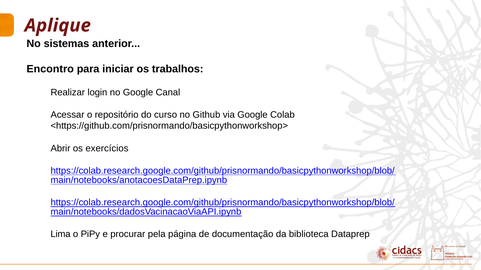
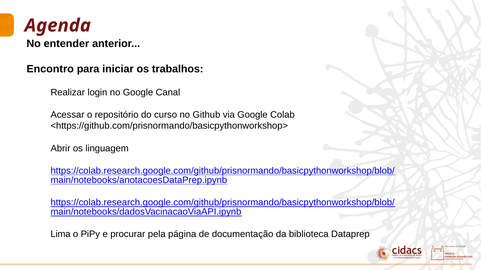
Aplique: Aplique -> Agenda
sistemas: sistemas -> entender
exercícios: exercícios -> linguagem
